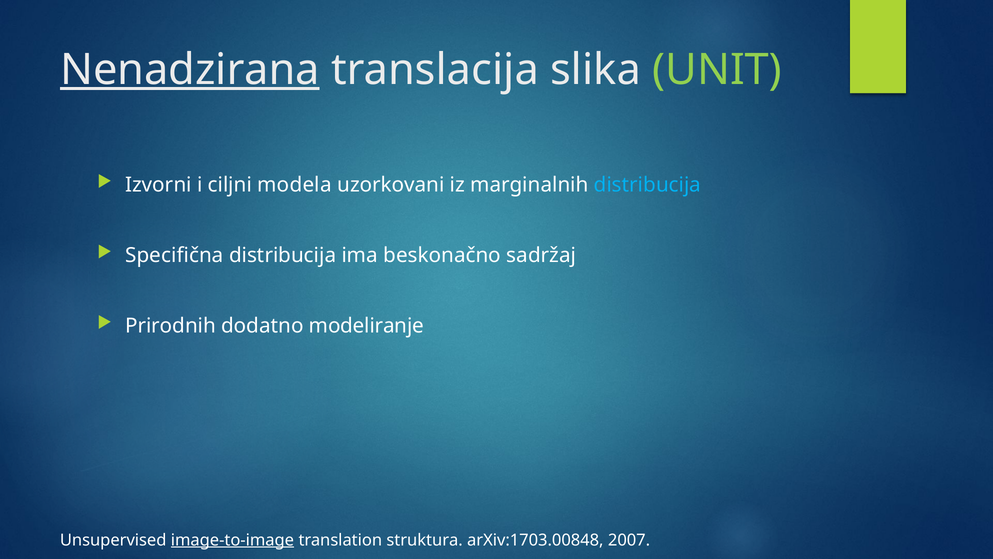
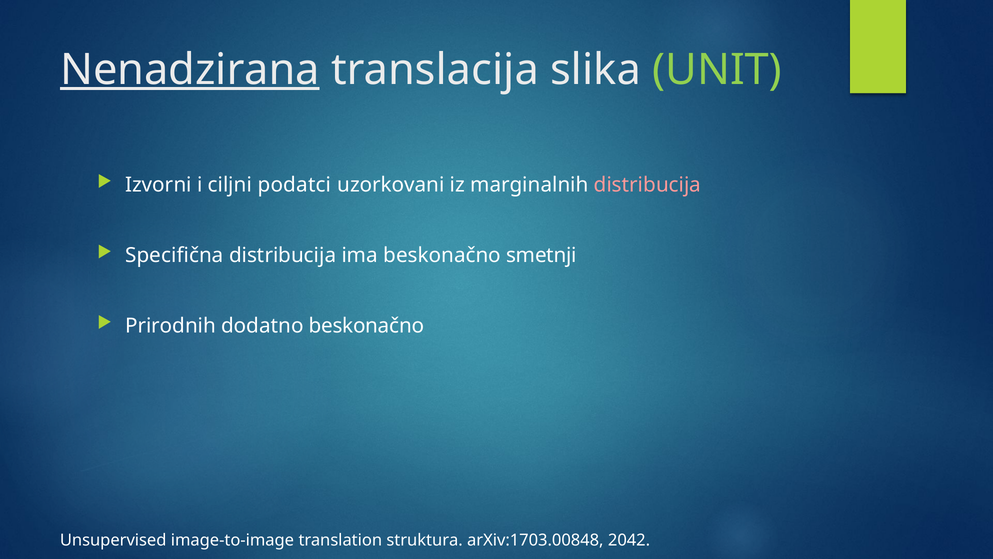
modela: modela -> podatci
distribucija at (647, 185) colour: light blue -> pink
sadržaj: sadržaj -> smetnji
dodatno modeliranje: modeliranje -> beskonačno
image-to-image underline: present -> none
2007: 2007 -> 2042
